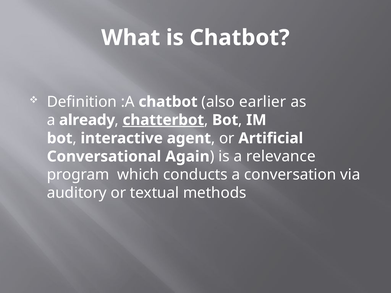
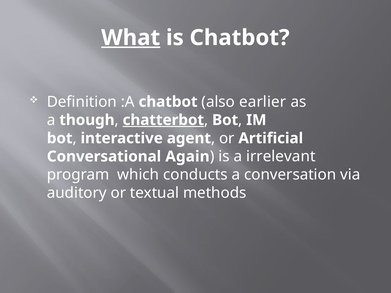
What underline: none -> present
already: already -> though
relevance: relevance -> irrelevant
